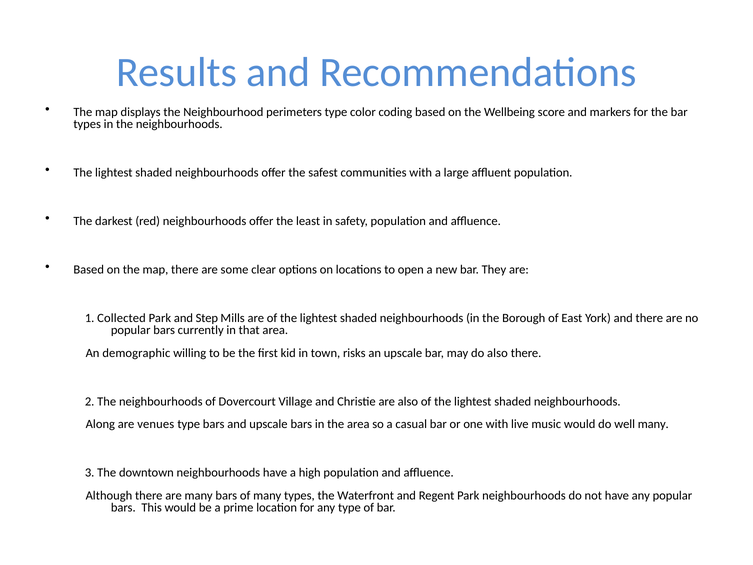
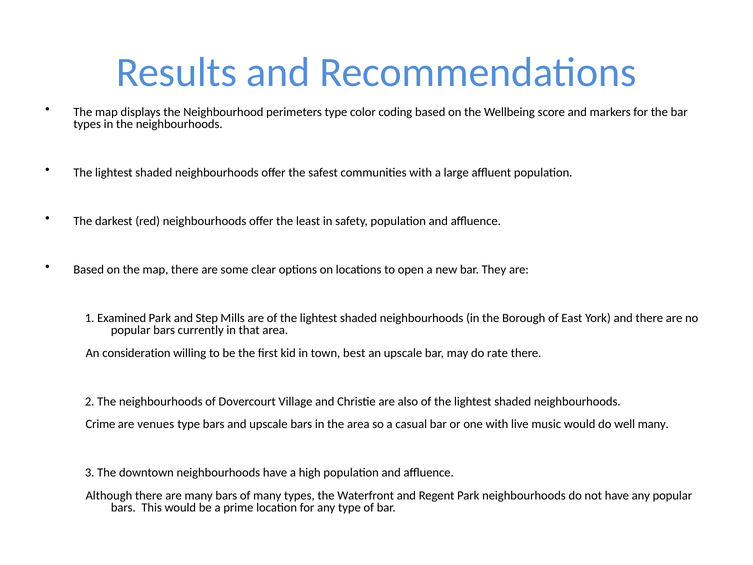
Collected: Collected -> Examined
demographic: demographic -> consideration
risks: risks -> best
do also: also -> rate
Along: Along -> Crime
